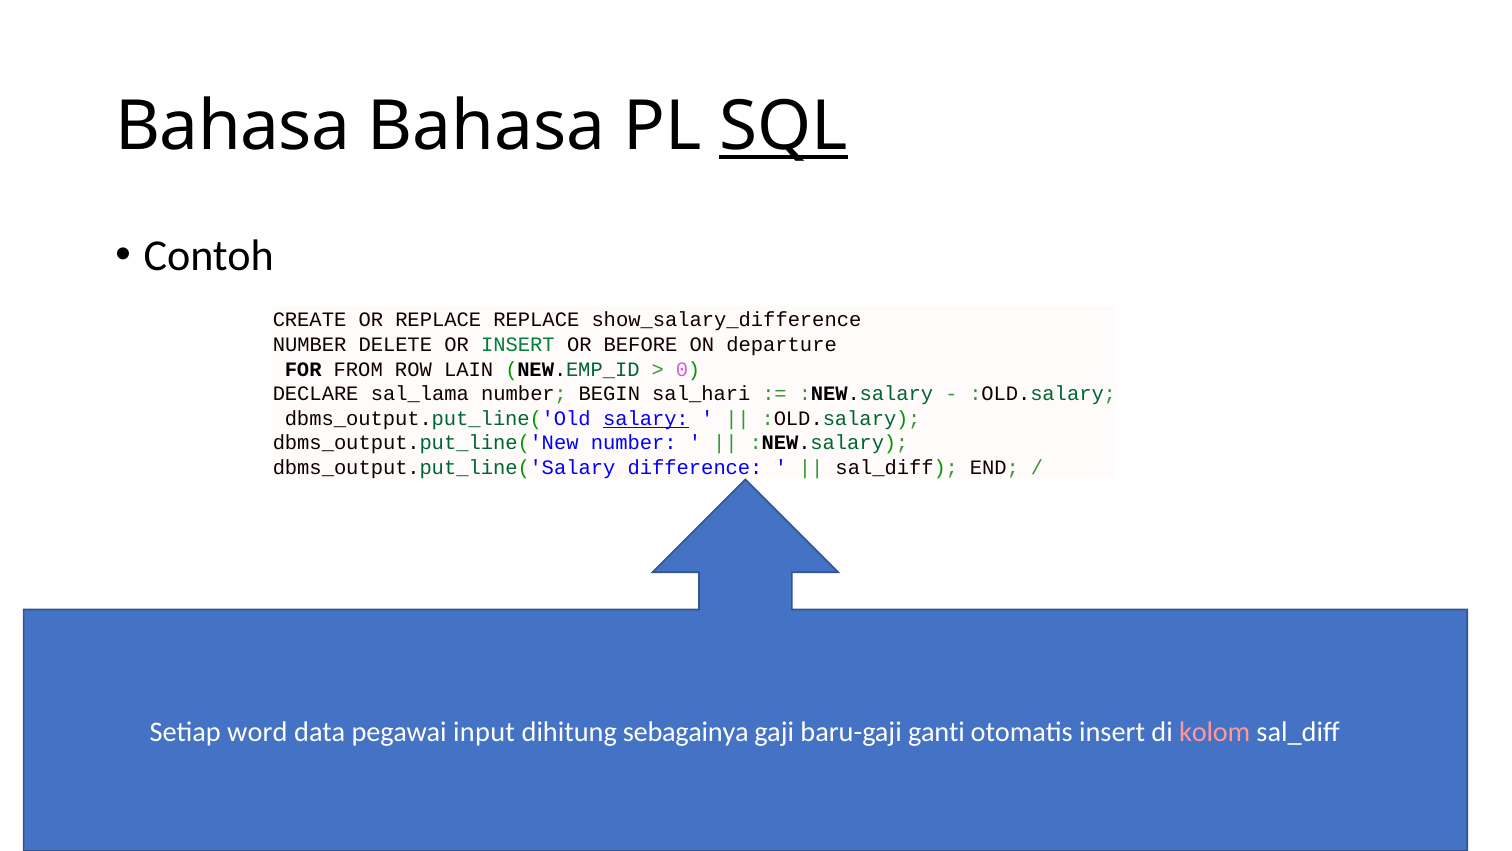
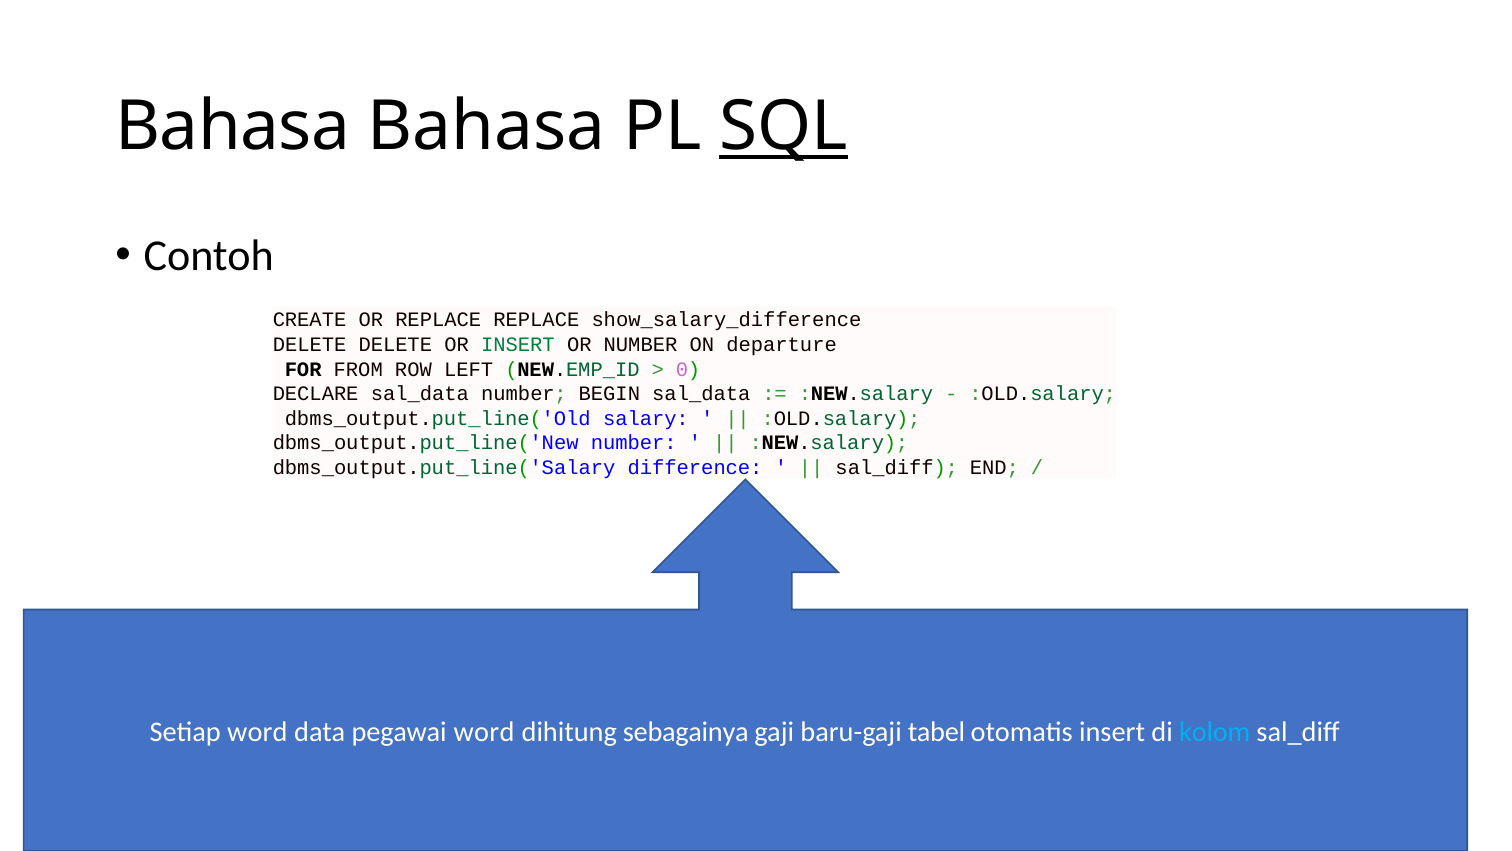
NUMBER at (310, 344): NUMBER -> DELETE
OR BEFORE: BEFORE -> NUMBER
LAIN: LAIN -> LEFT
DECLARE sal_lama: sal_lama -> sal_data
BEGIN sal_hari: sal_hari -> sal_data
salary underline: present -> none
pegawai input: input -> word
ganti: ganti -> tabel
kolom colour: pink -> light blue
